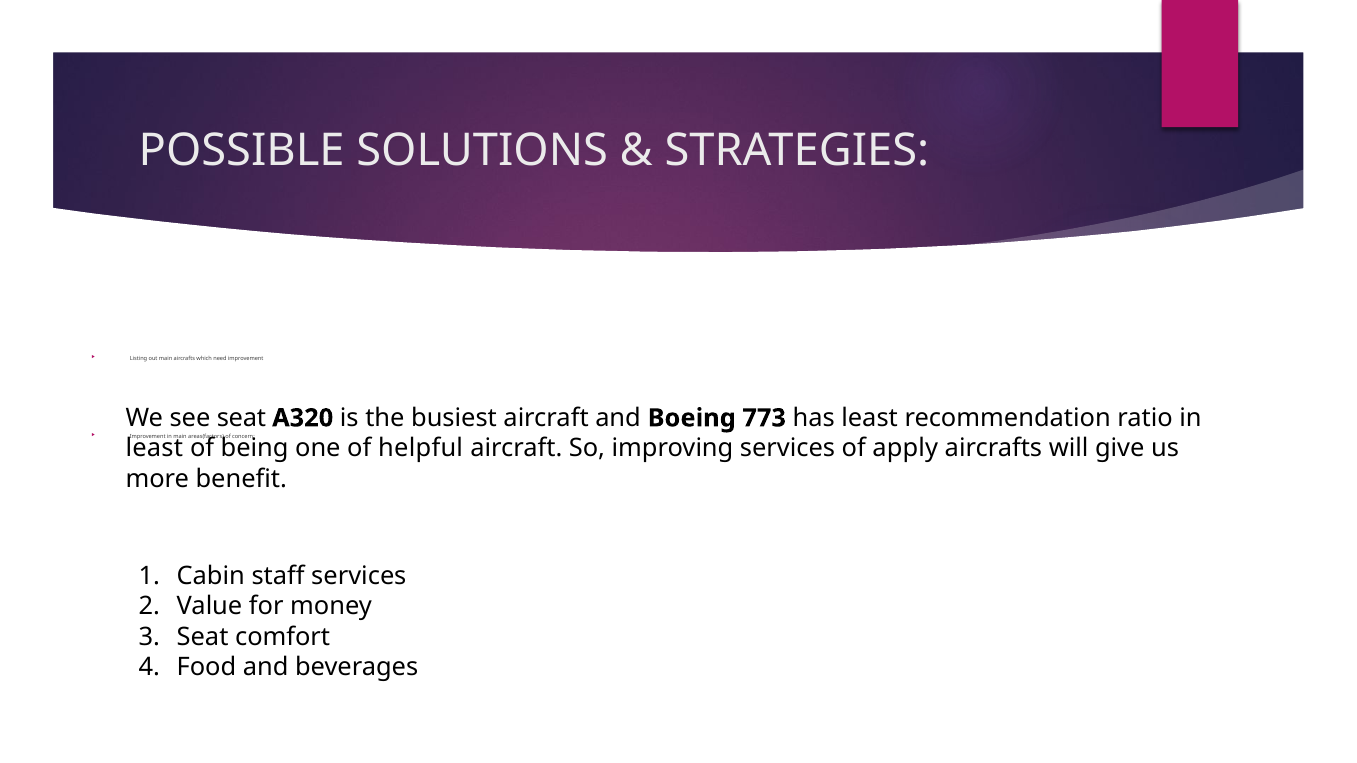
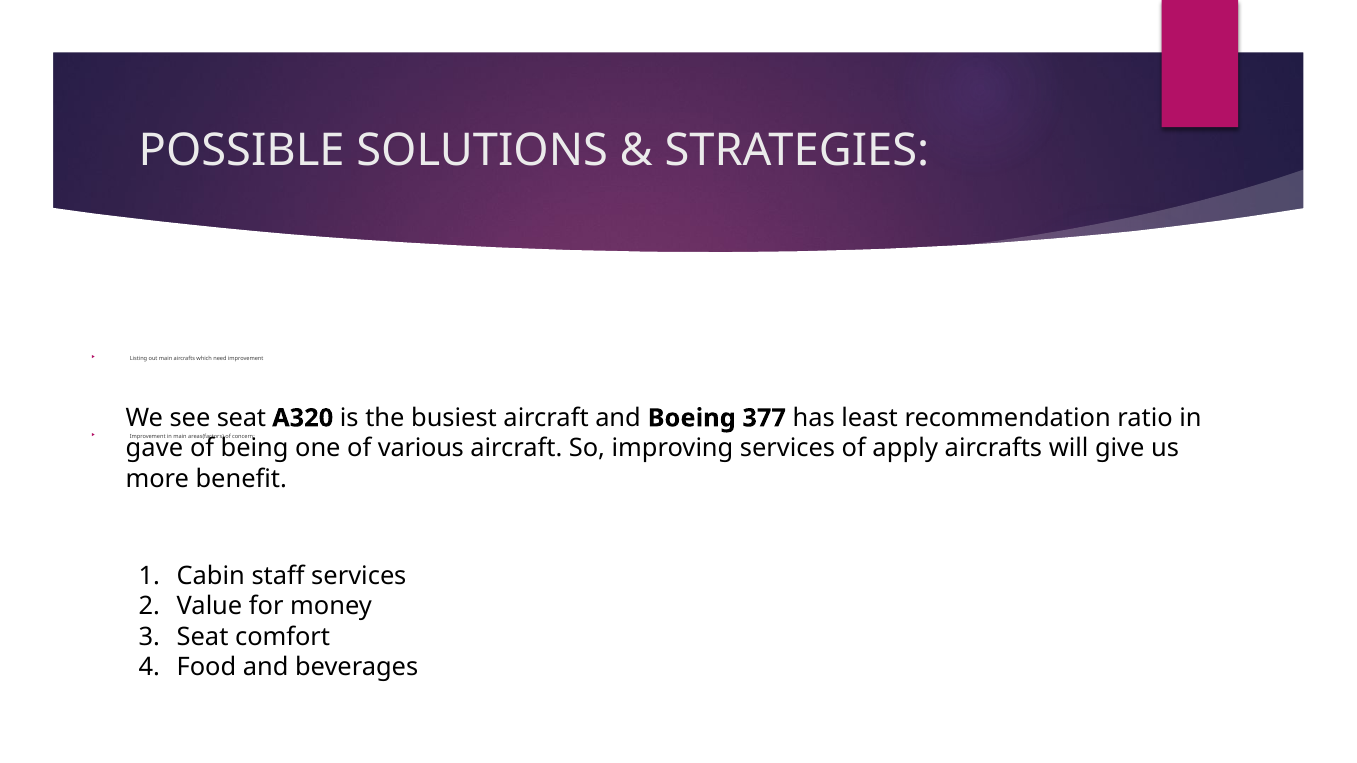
773: 773 -> 377
least at (154, 449): least -> gave
helpful: helpful -> various
